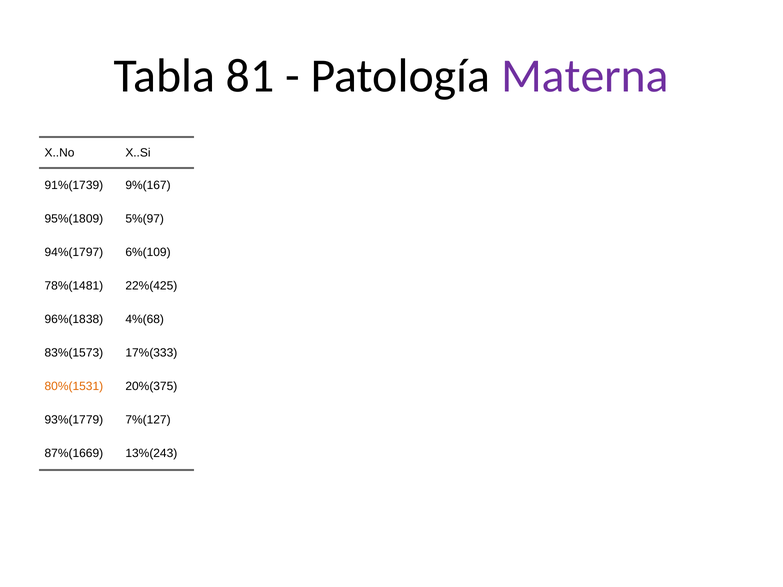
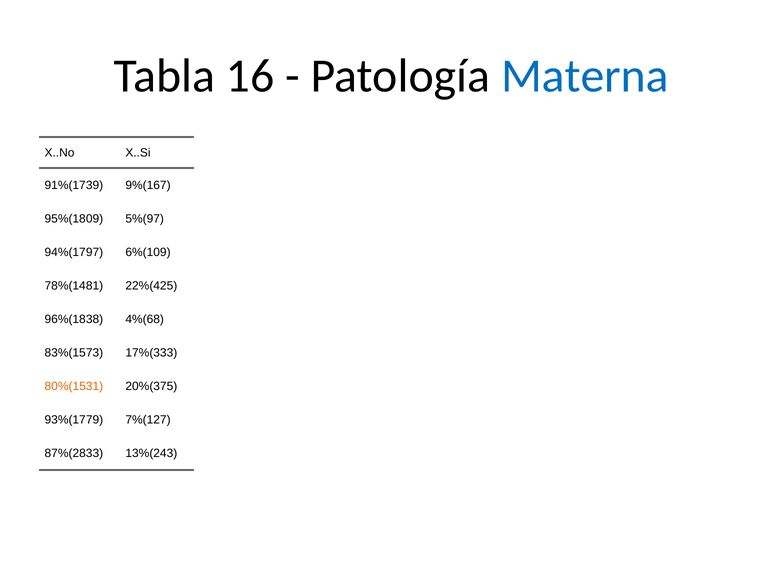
81: 81 -> 16
Materna colour: purple -> blue
87%(1669: 87%(1669 -> 87%(2833
